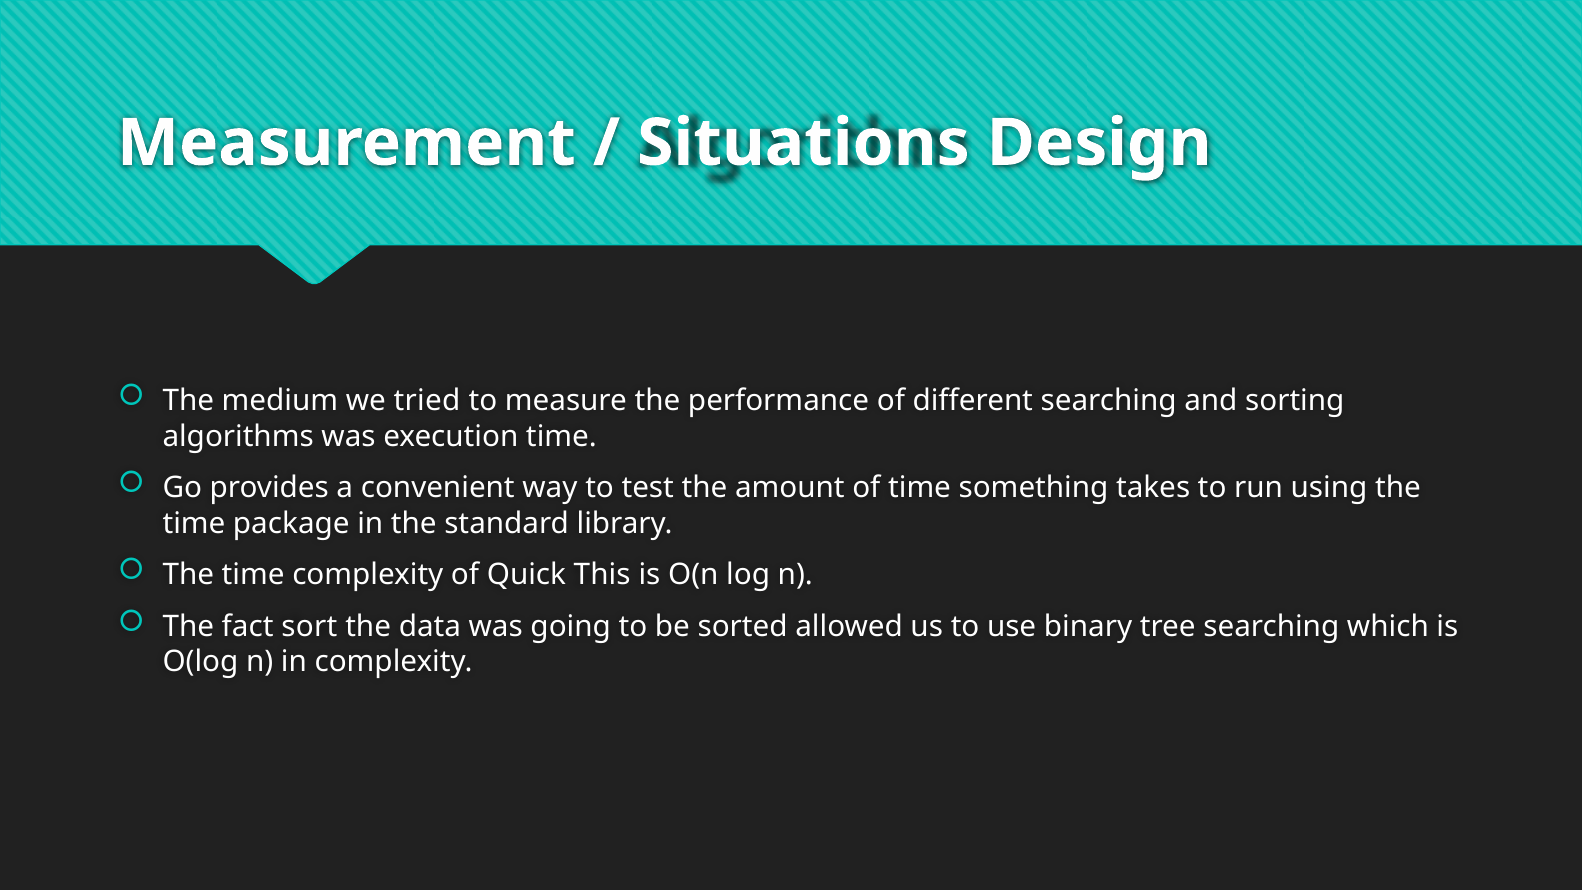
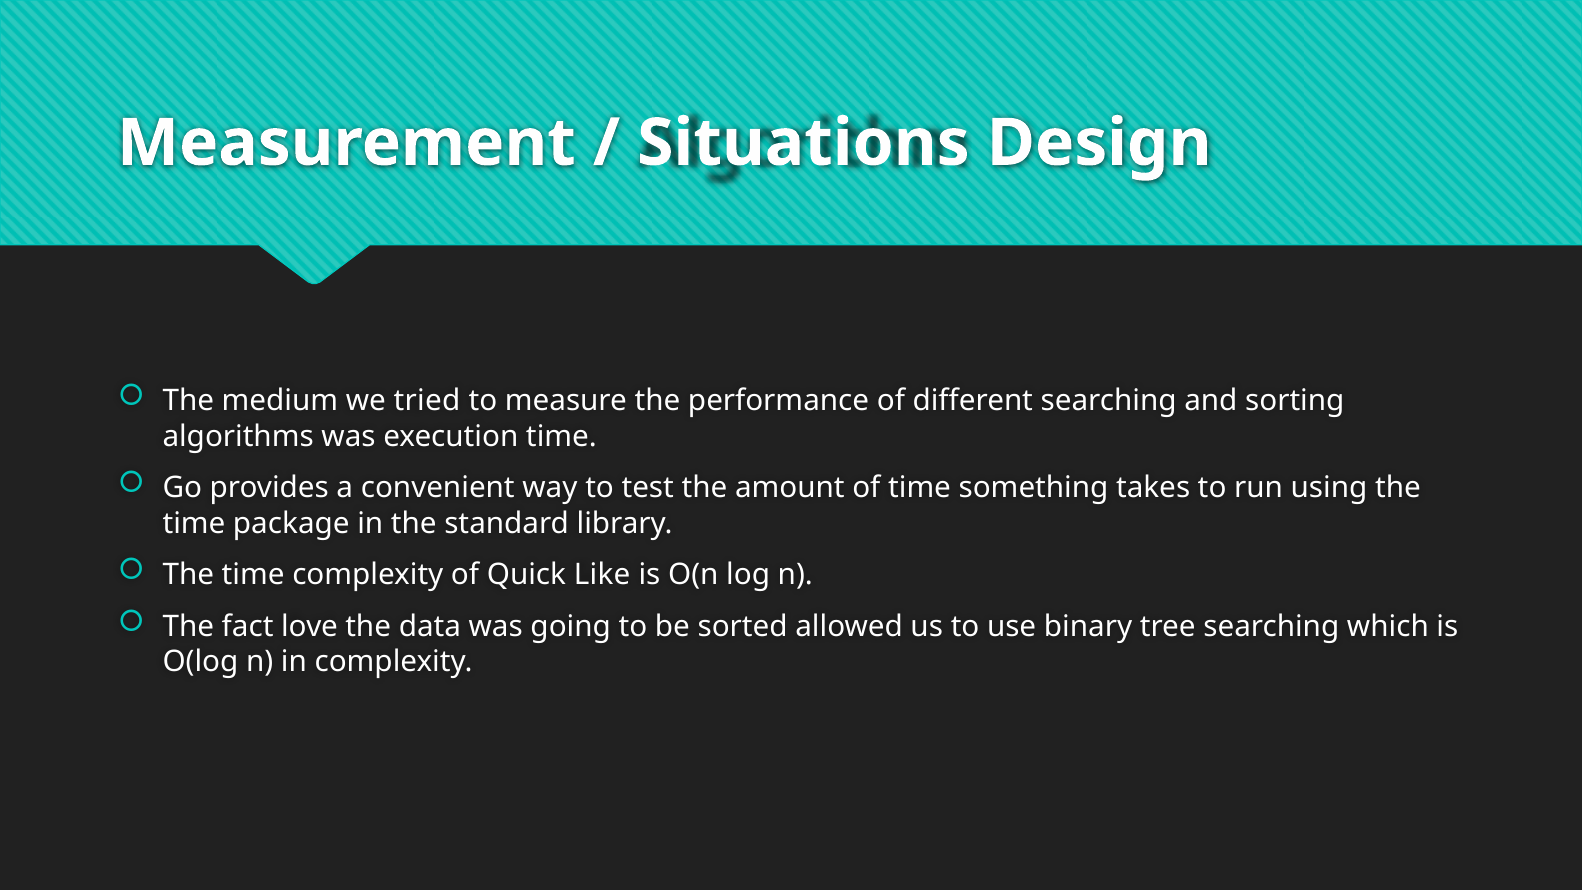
This: This -> Like
sort: sort -> love
